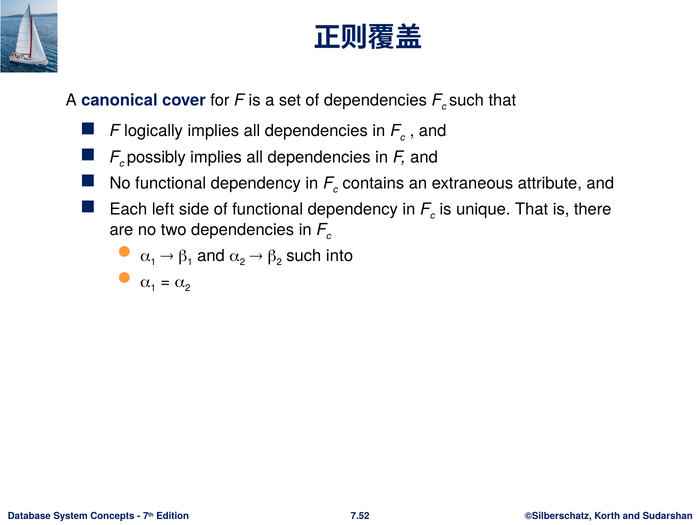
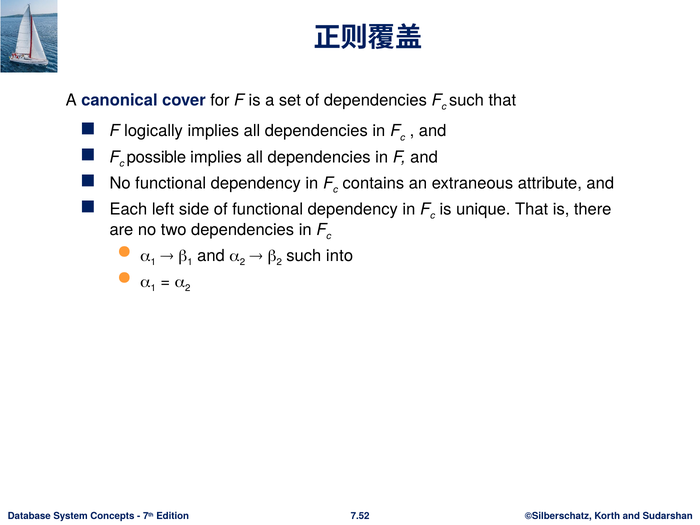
possibly: possibly -> possible
